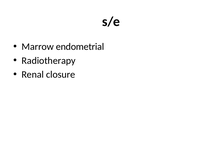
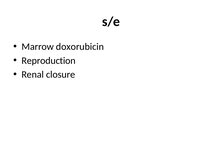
endometrial: endometrial -> doxorubicin
Radiotherapy: Radiotherapy -> Reproduction
